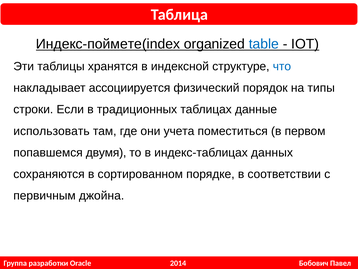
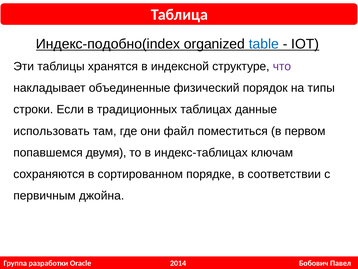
Индекс-поймете(index: Индекс-поймете(index -> Индекс-подобно(index
что colour: blue -> purple
ассоциируется: ассоциируется -> объединенные
учета: учета -> файл
данных: данных -> ключам
